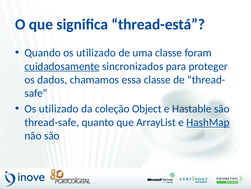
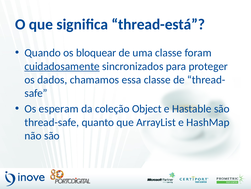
Quando os utilizado: utilizado -> bloquear
utilizado at (59, 108): utilizado -> esperam
HashMap underline: present -> none
